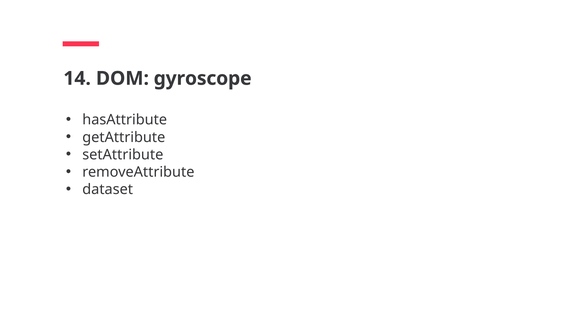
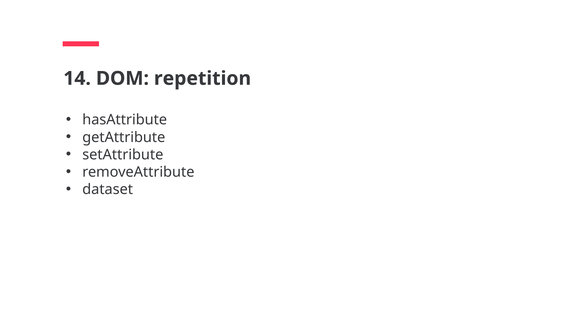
gyroscope: gyroscope -> repetition
